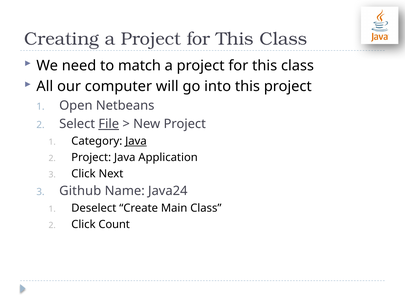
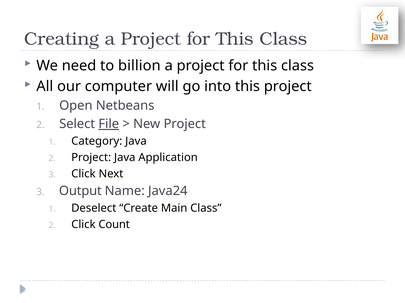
match: match -> billion
Java at (136, 141) underline: present -> none
Github: Github -> Output
